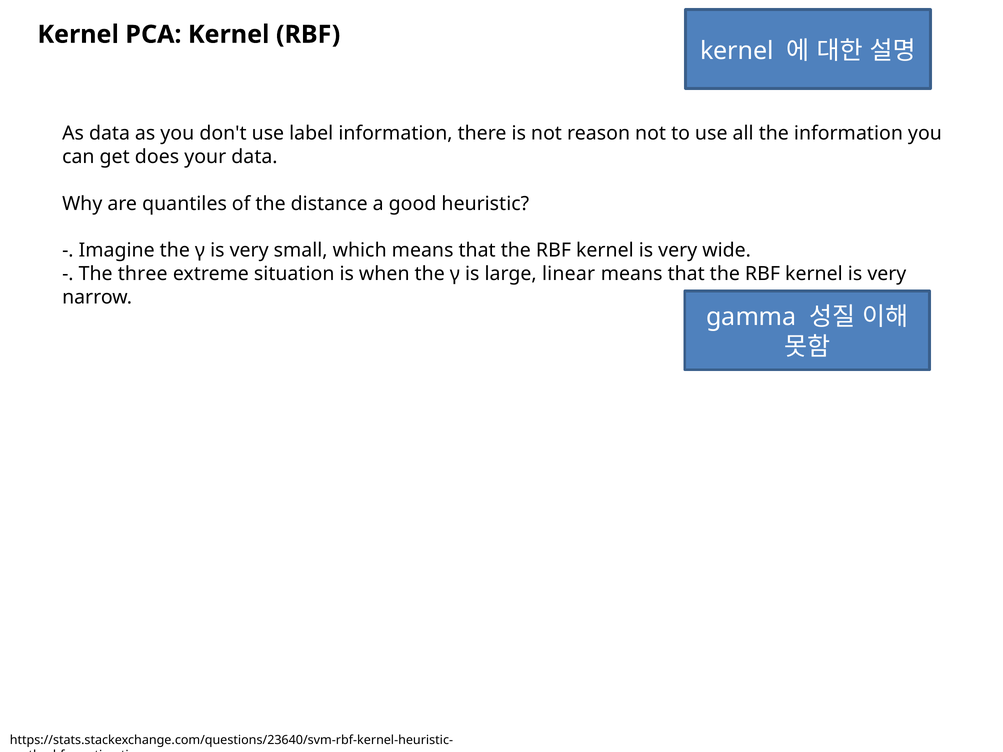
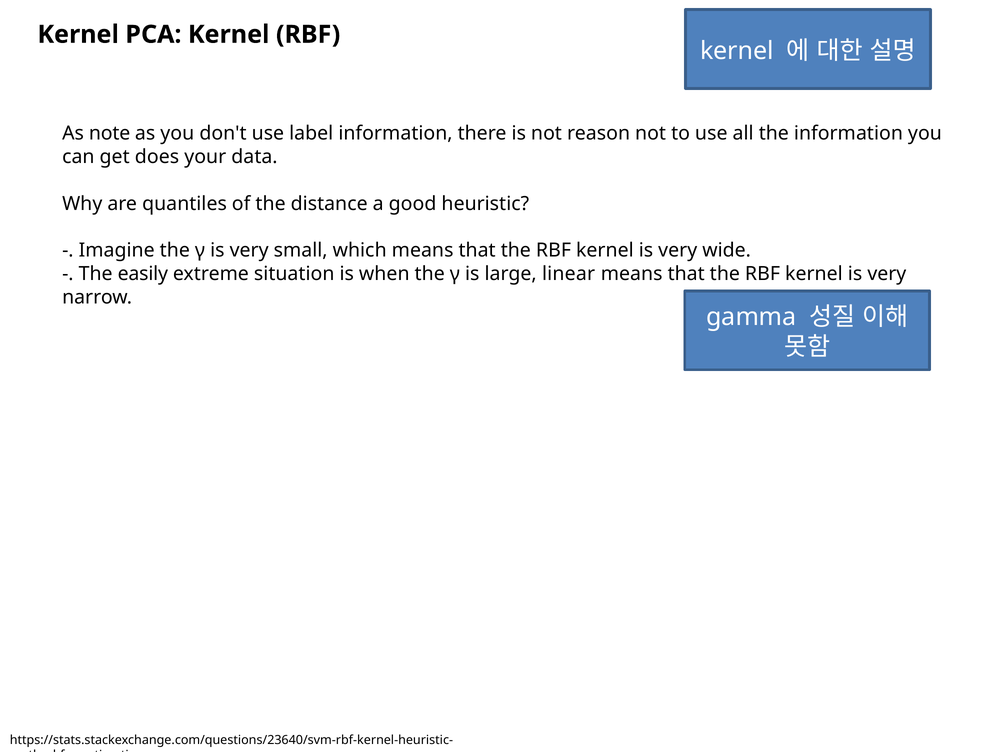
As data: data -> note
three: three -> easily
